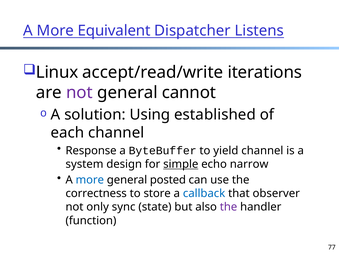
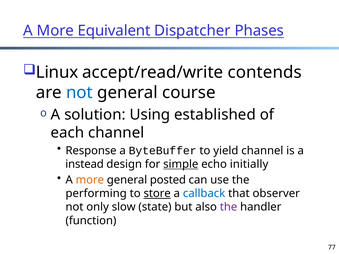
Listens: Listens -> Phases
iterations: iterations -> contends
not at (79, 93) colour: purple -> blue
cannot: cannot -> course
system: system -> instead
narrow: narrow -> initially
more at (90, 180) colour: blue -> orange
correctness: correctness -> performing
store underline: none -> present
sync: sync -> slow
